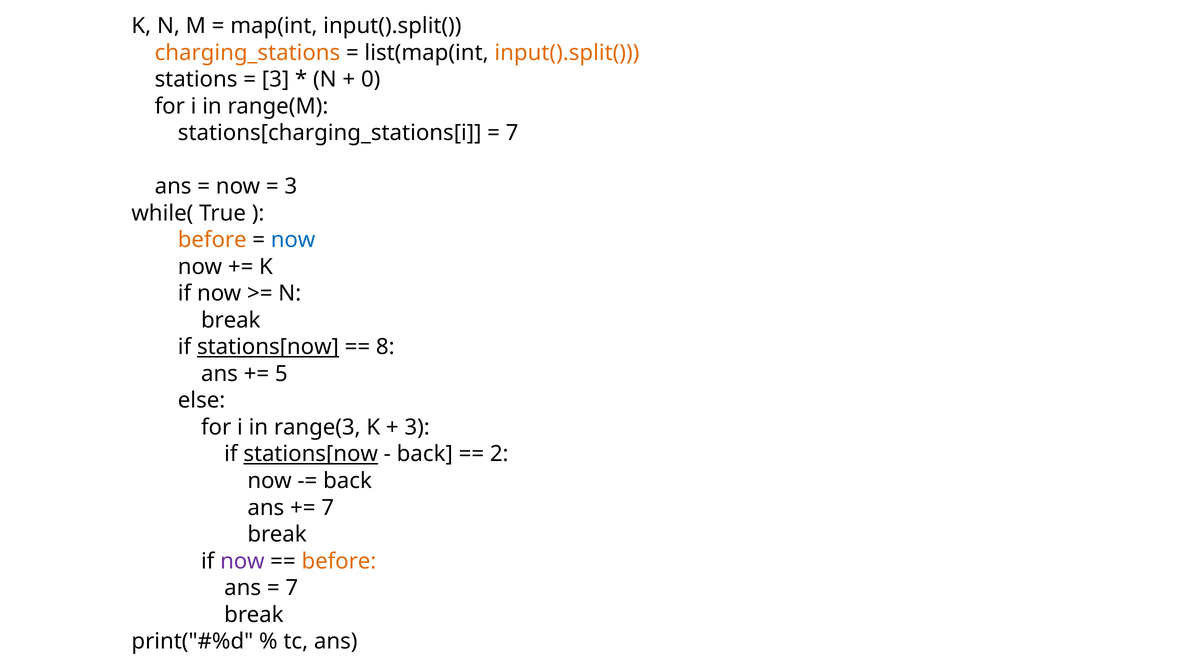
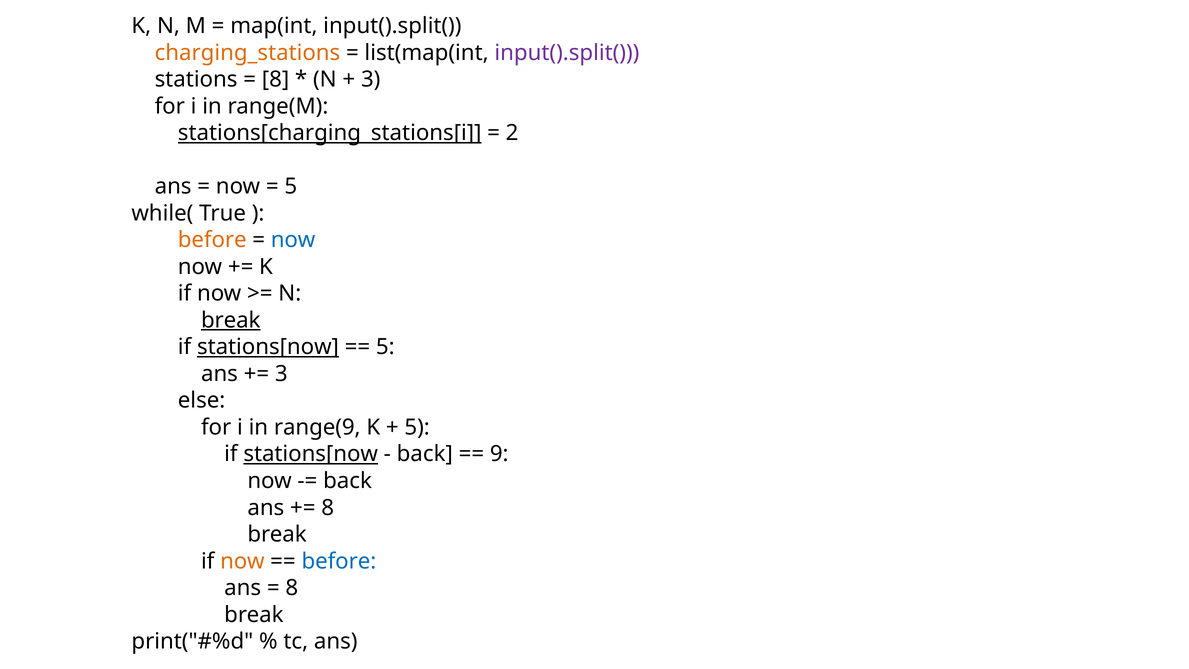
input().split( at (567, 53) colour: orange -> purple
3 at (276, 79): 3 -> 8
0 at (371, 79): 0 -> 3
stations[charging_stations[i underline: none -> present
7 at (512, 133): 7 -> 2
3 at (291, 186): 3 -> 5
break at (231, 320) underline: none -> present
8 at (385, 347): 8 -> 5
5 at (281, 374): 5 -> 3
range(3: range(3 -> range(9
3 at (417, 427): 3 -> 5
2: 2 -> 9
7 at (328, 508): 7 -> 8
now at (242, 561) colour: purple -> orange
before at (339, 561) colour: orange -> blue
7 at (292, 588): 7 -> 8
